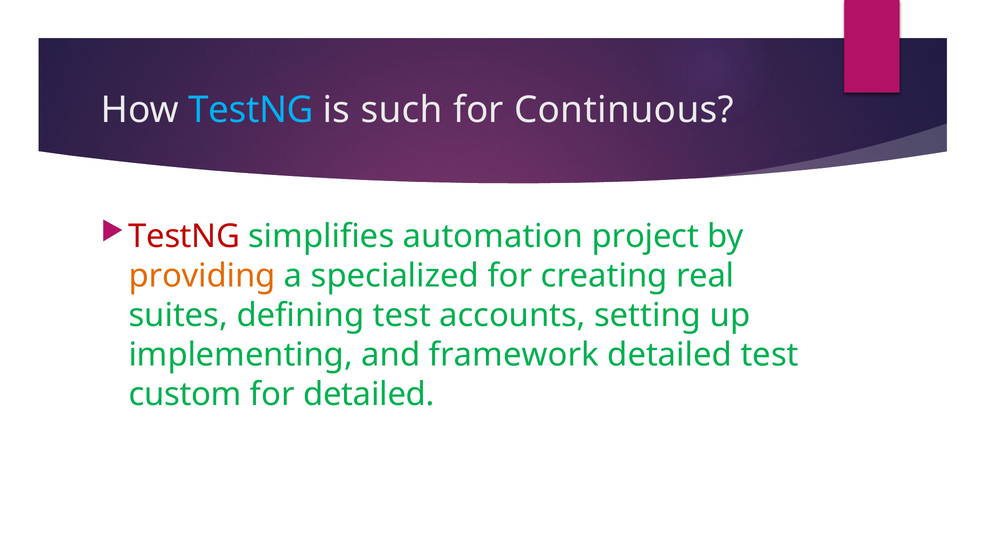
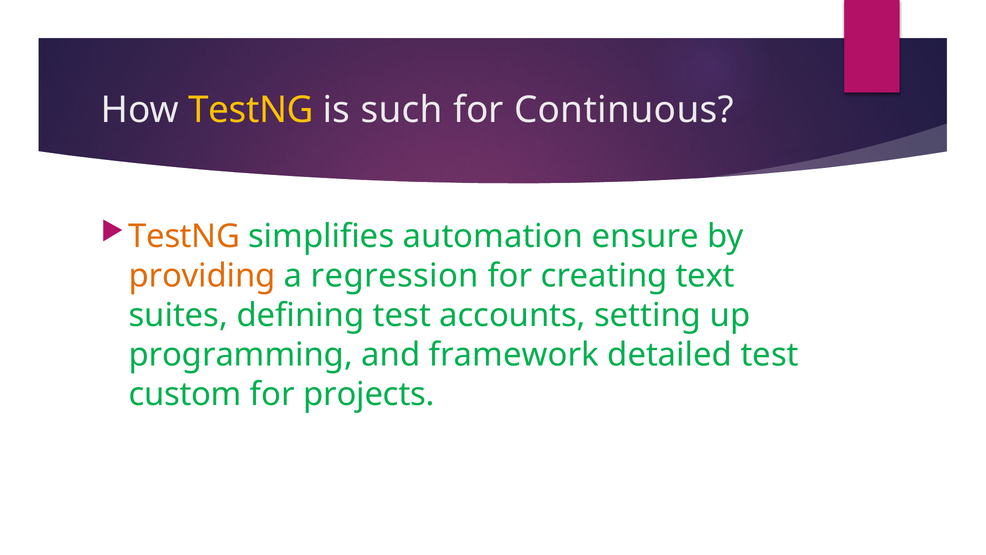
TestNG at (251, 110) colour: light blue -> yellow
TestNG at (184, 236) colour: red -> orange
project: project -> ensure
specialized: specialized -> regression
real: real -> text
implementing: implementing -> programming
for detailed: detailed -> projects
